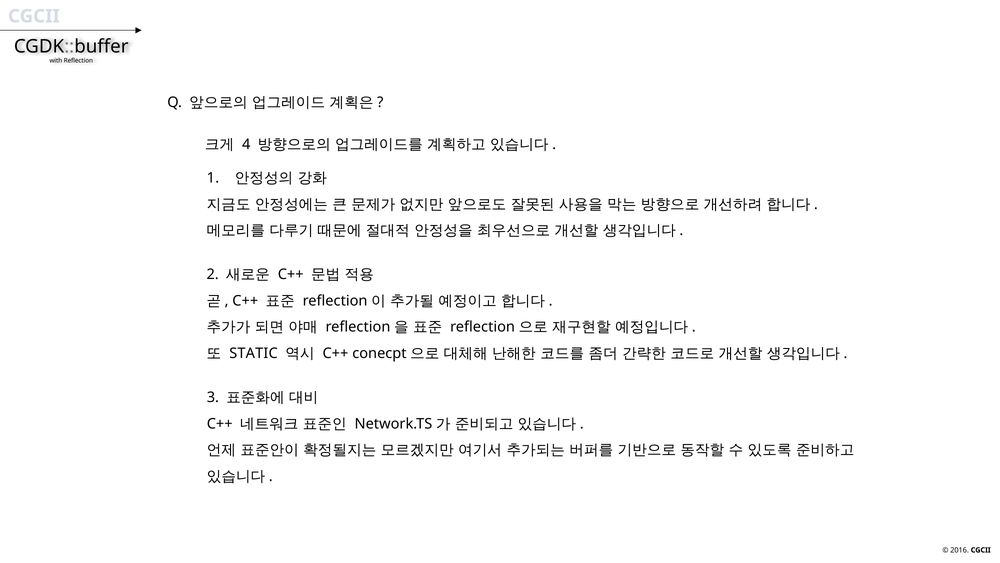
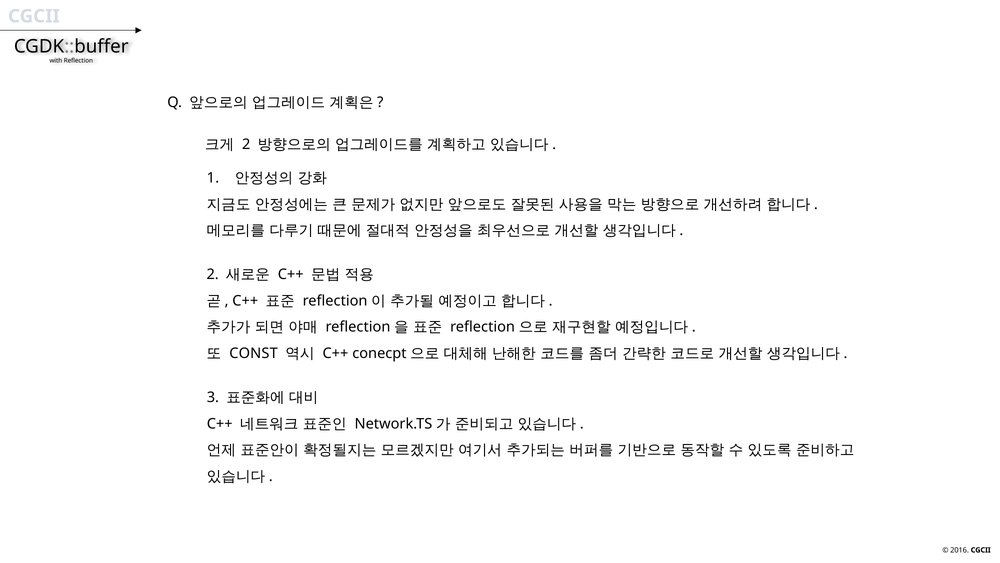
4 at (246, 145): 4 -> 2
STATIC: STATIC -> CONST
